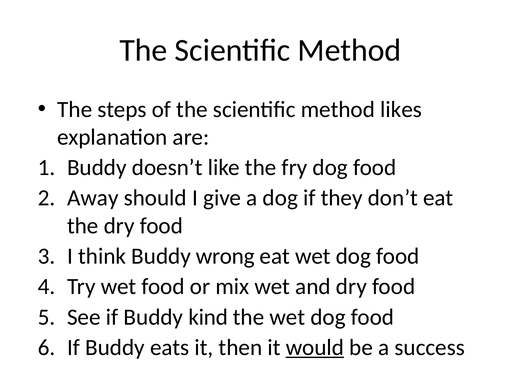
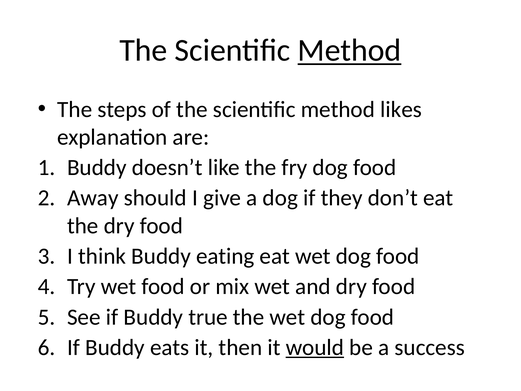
Method at (349, 50) underline: none -> present
wrong: wrong -> eating
kind: kind -> true
